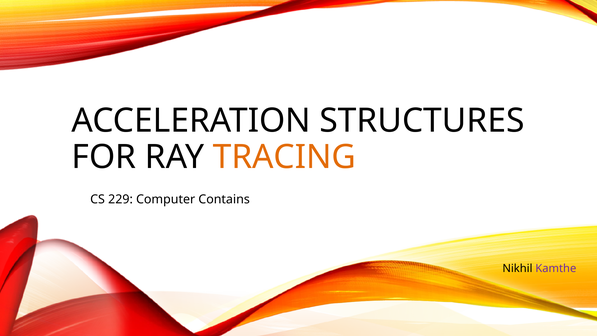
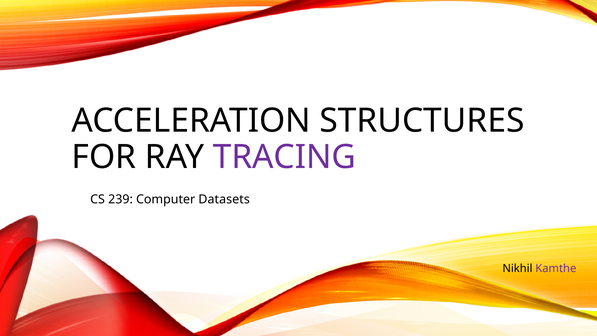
TRACING colour: orange -> purple
229: 229 -> 239
Contains: Contains -> Datasets
